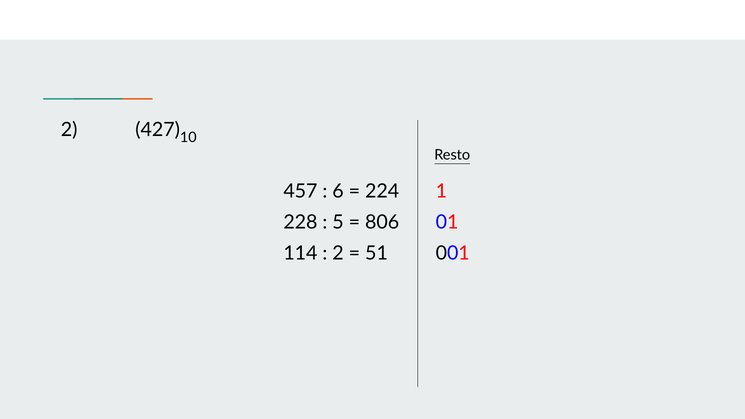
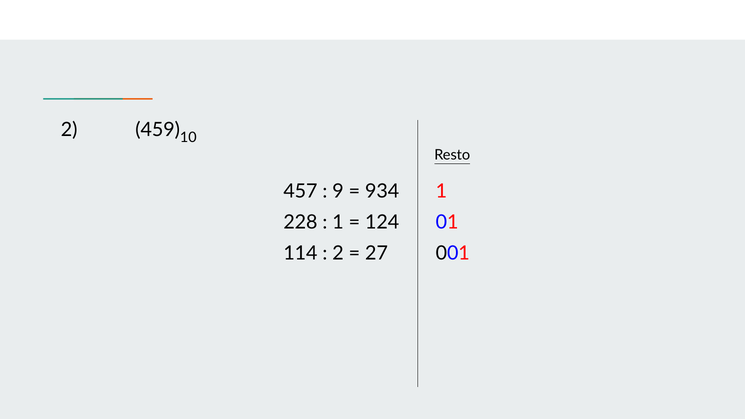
427: 427 -> 459
6: 6 -> 9
224: 224 -> 934
5 at (338, 222): 5 -> 1
806: 806 -> 124
51: 51 -> 27
